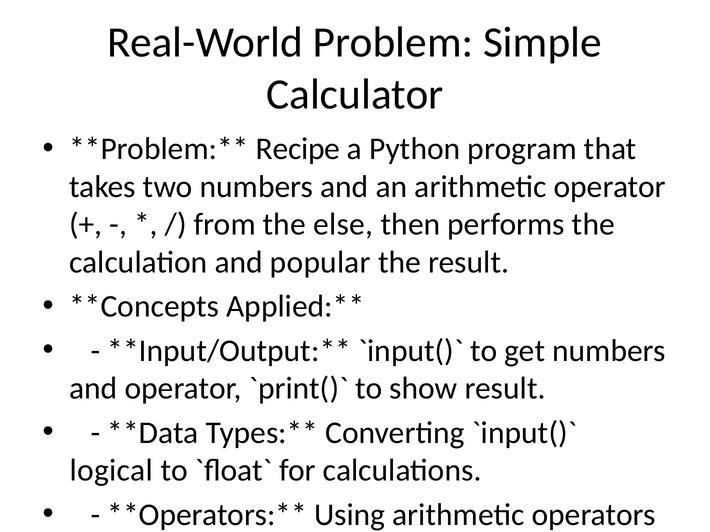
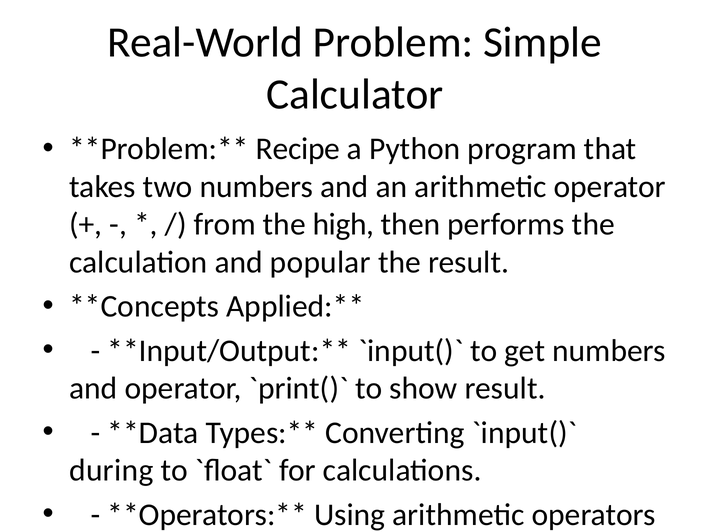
else: else -> high
logical: logical -> during
